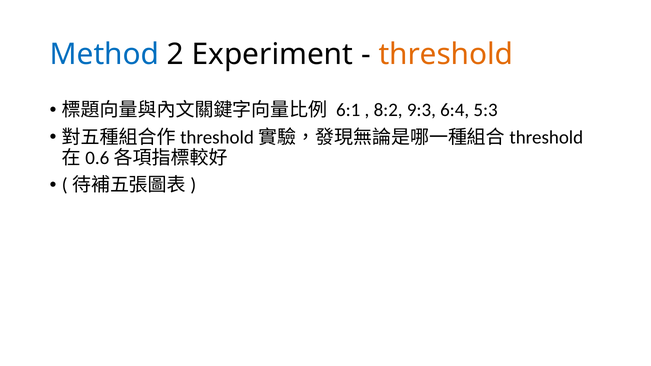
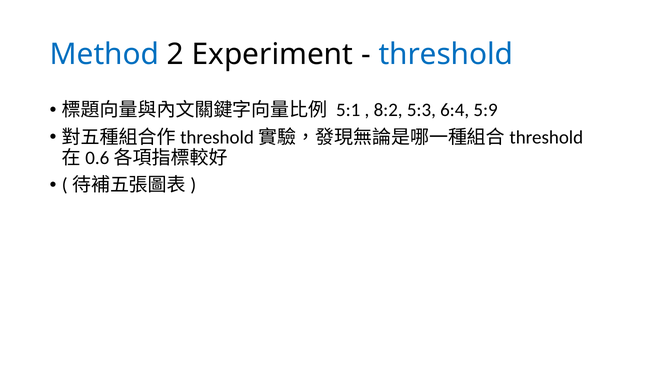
threshold colour: orange -> blue
6:1: 6:1 -> 5:1
9:3: 9:3 -> 5:3
5:3: 5:3 -> 5:9
